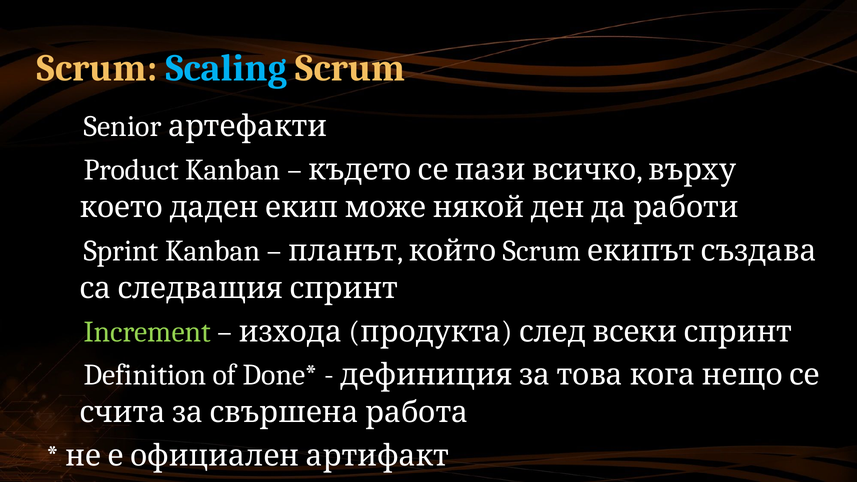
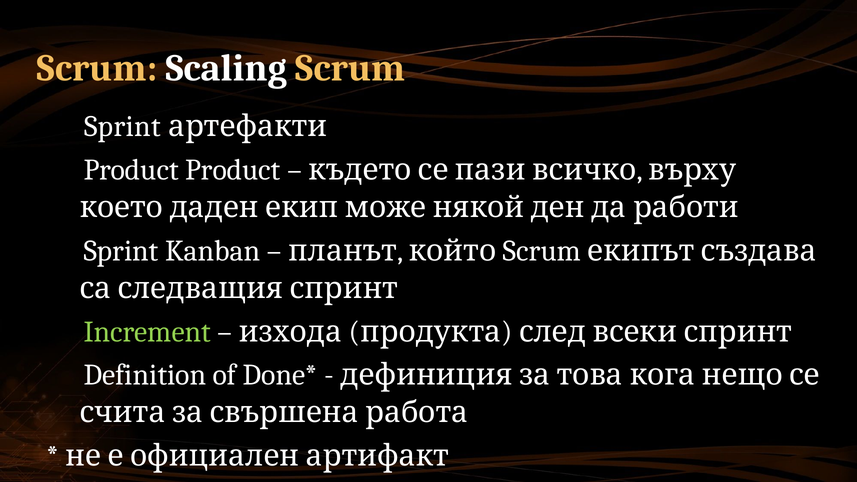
Scaling colour: light blue -> white
Senior at (123, 127): Senior -> Sprint
Product Kanban: Kanban -> Product
